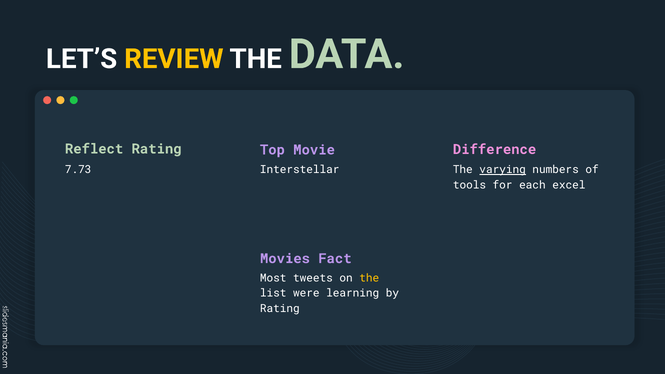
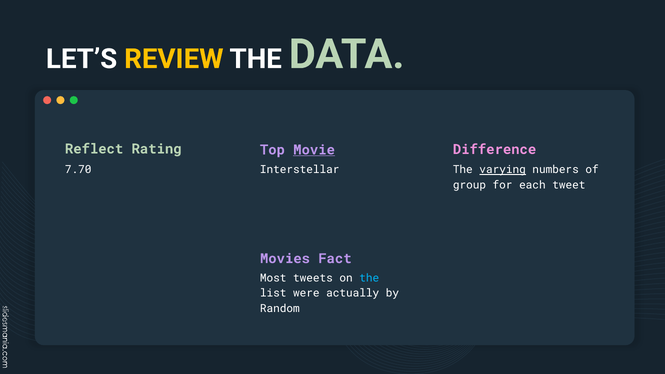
Movie underline: none -> present
7.73: 7.73 -> 7.70
tools: tools -> group
excel: excel -> tweet
the at (369, 278) colour: yellow -> light blue
learning: learning -> actually
Rating at (280, 308): Rating -> Random
